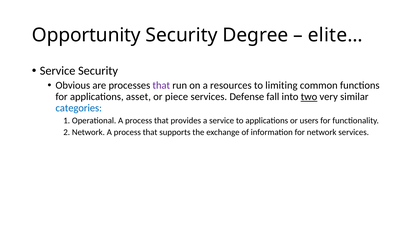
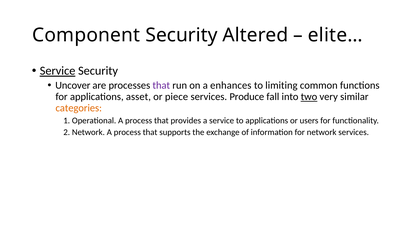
Opportunity: Opportunity -> Component
Degree: Degree -> Altered
Service at (58, 71) underline: none -> present
Obvious: Obvious -> Uncover
resources: resources -> enhances
Defense: Defense -> Produce
categories colour: blue -> orange
